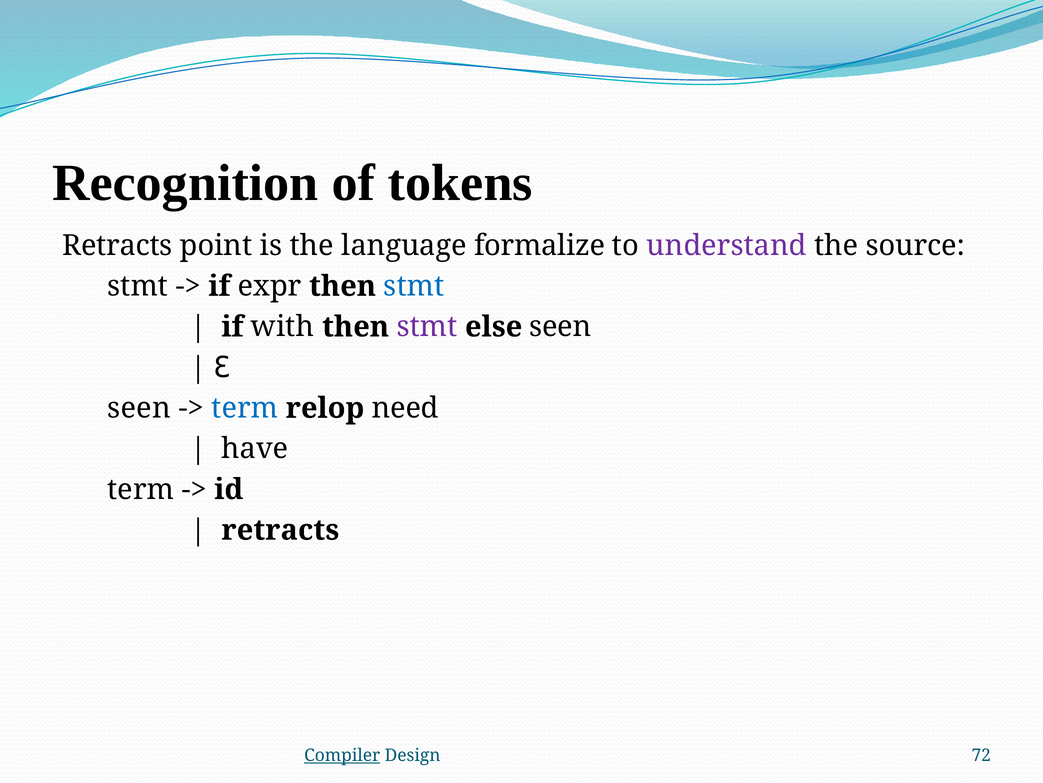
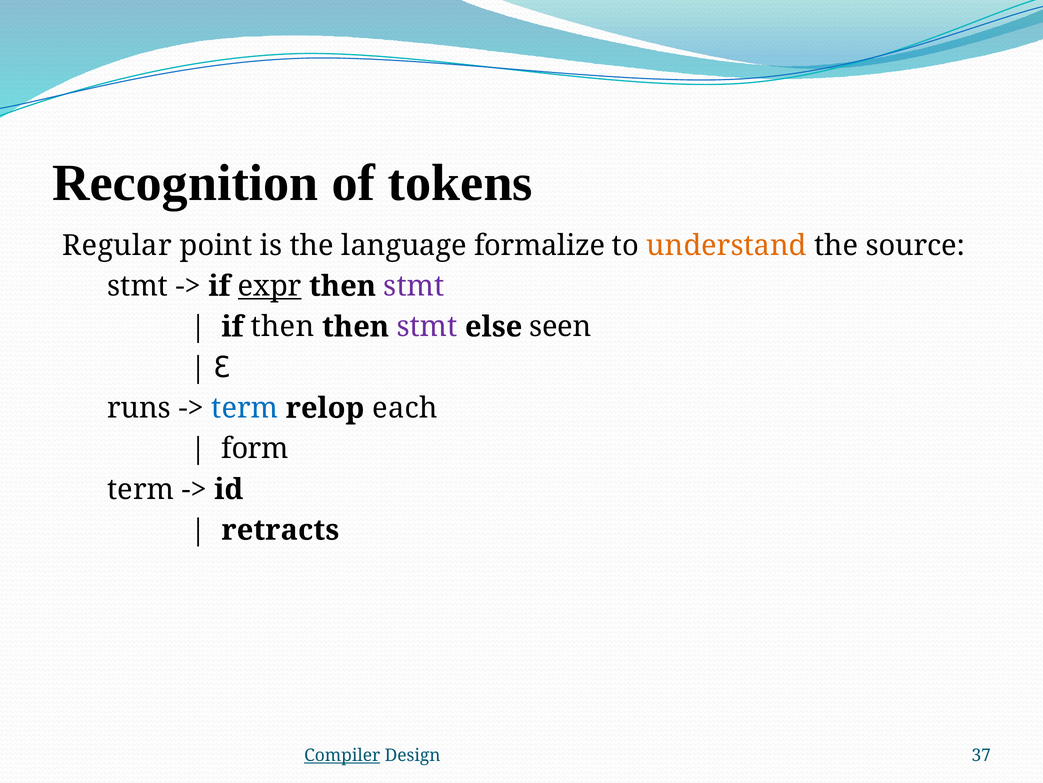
Retracts at (117, 245): Retracts -> Regular
understand colour: purple -> orange
expr underline: none -> present
stmt at (414, 286) colour: blue -> purple
if with: with -> then
seen at (139, 408): seen -> runs
need: need -> each
have: have -> form
72: 72 -> 37
